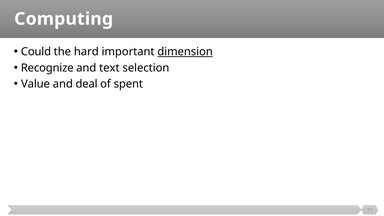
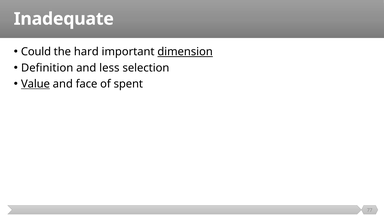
Computing: Computing -> Inadequate
Recognize: Recognize -> Definition
text: text -> less
Value underline: none -> present
deal: deal -> face
